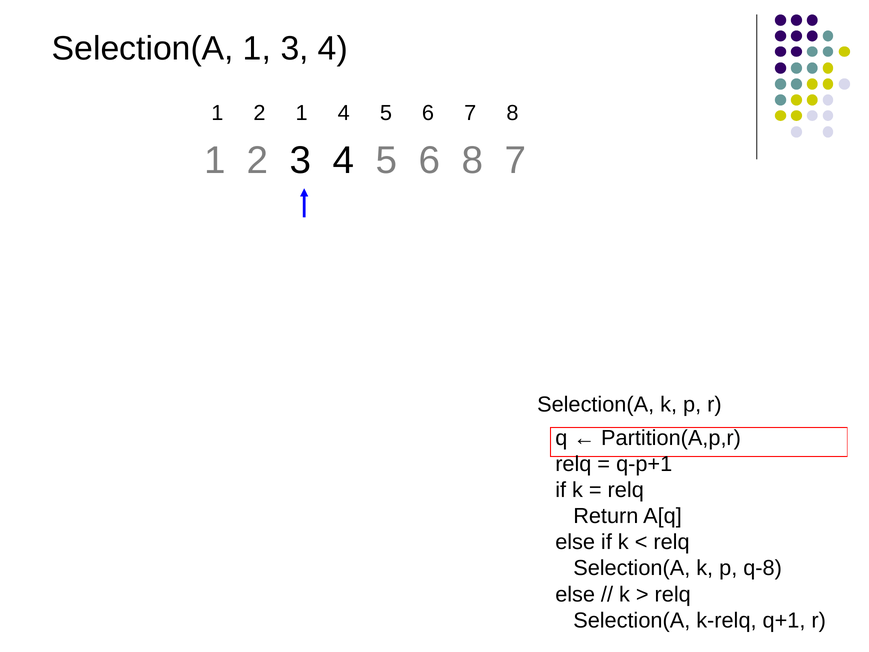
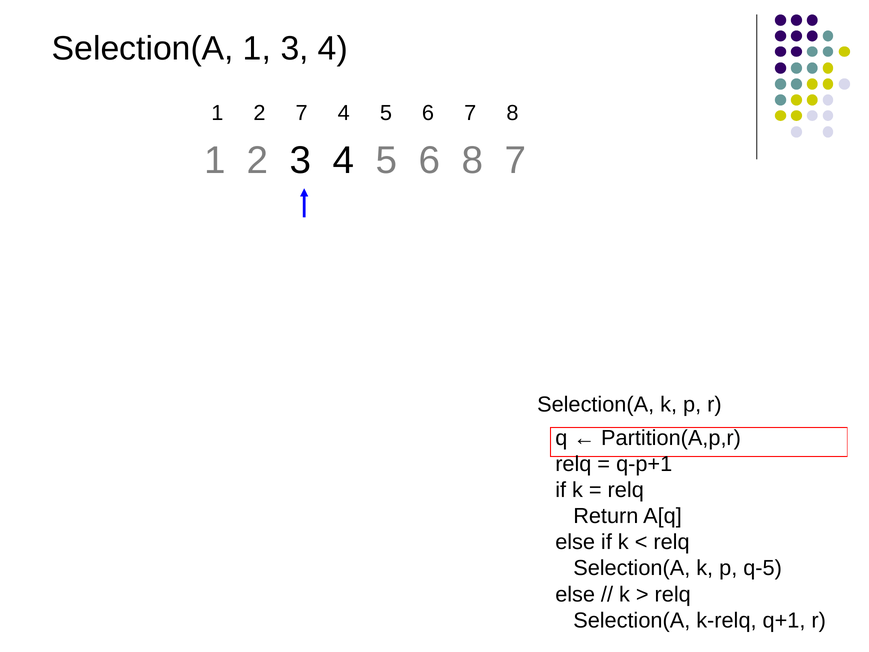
2 1: 1 -> 7
q-8: q-8 -> q-5
